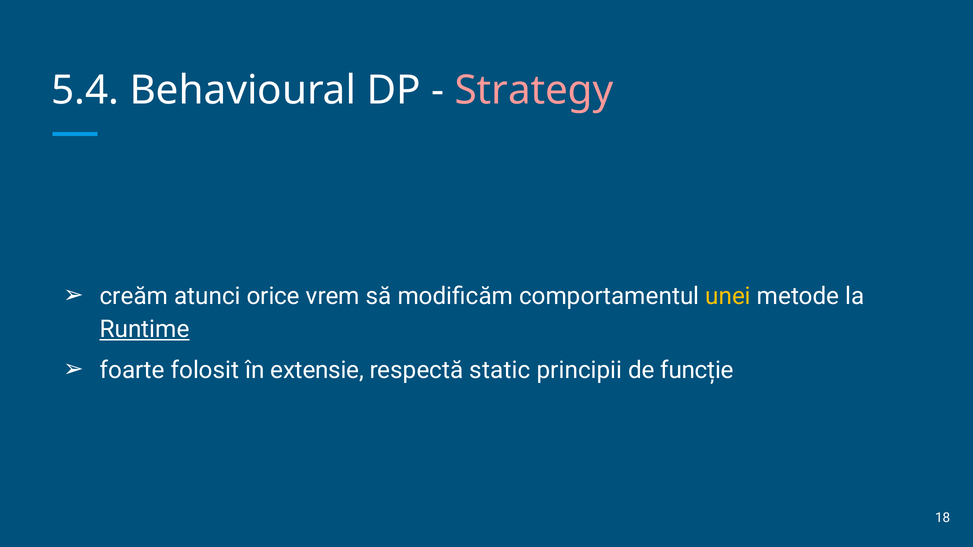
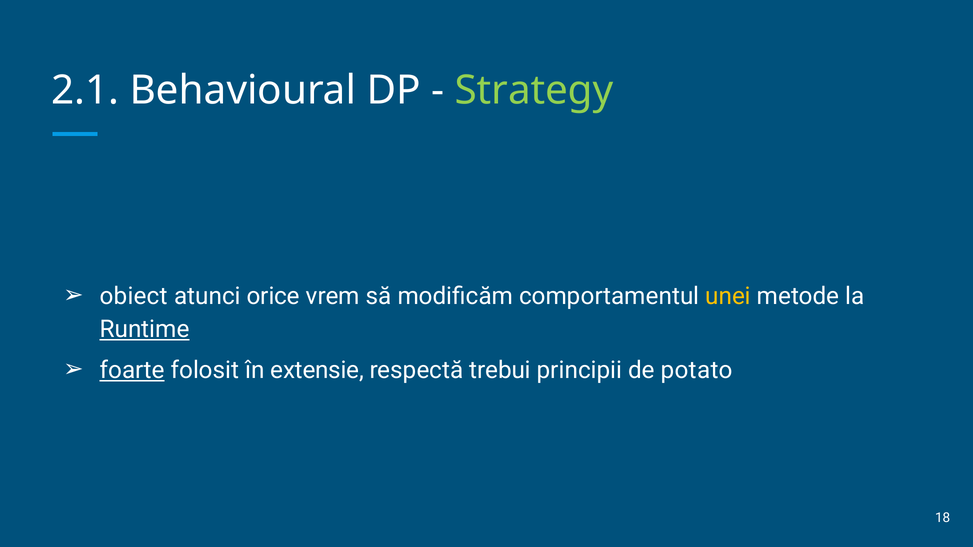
5.4: 5.4 -> 2.1
Strategy colour: pink -> light green
creăm: creăm -> obiect
foarte underline: none -> present
static: static -> trebui
funcție: funcție -> potato
